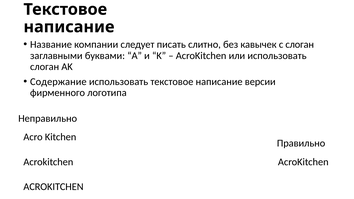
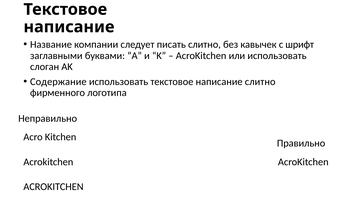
с слоган: слоган -> шрифт
написание версии: версии -> слитно
